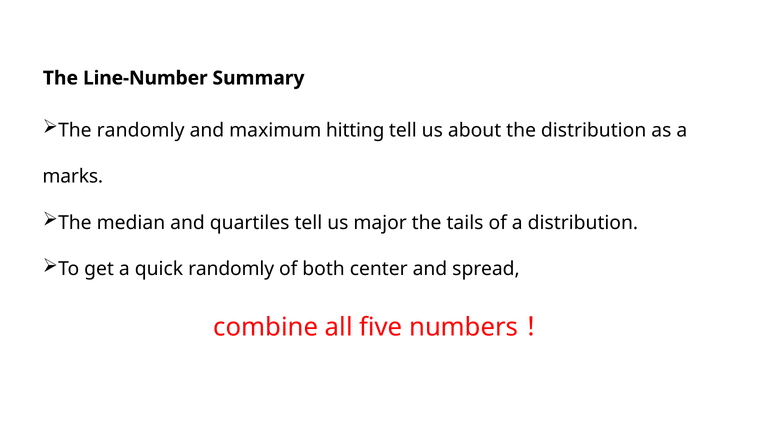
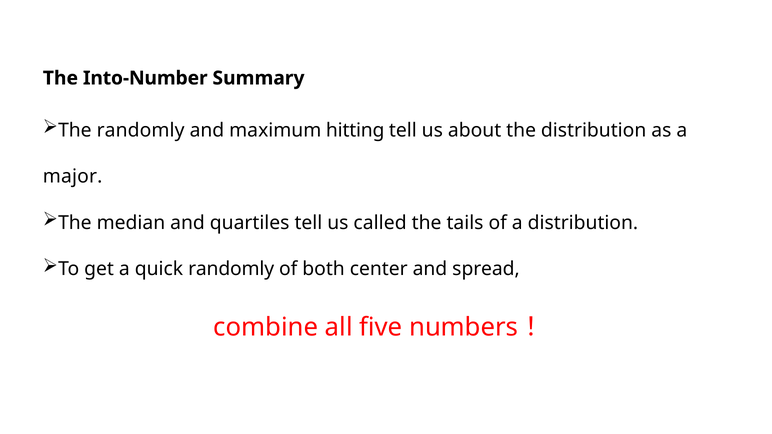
Line-Number: Line-Number -> Into-Number
marks: marks -> major
major: major -> called
